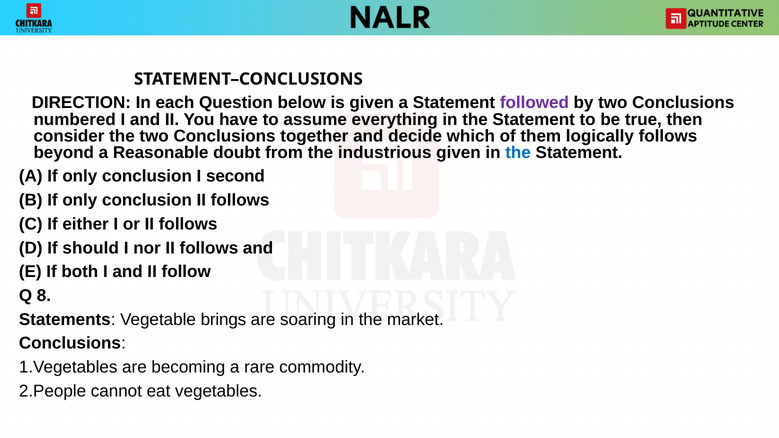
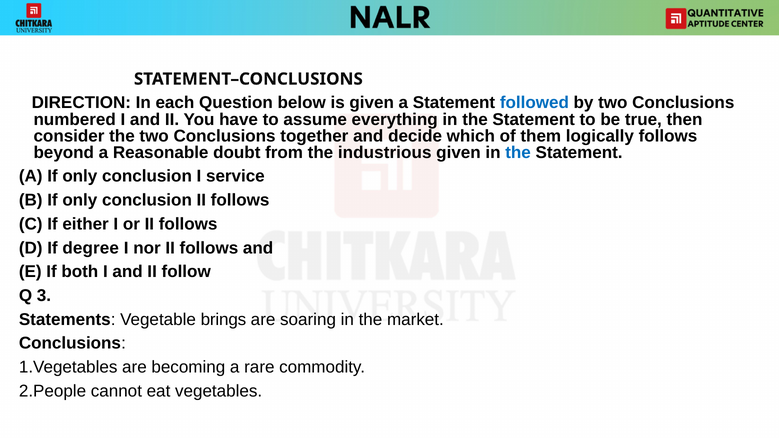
followed colour: purple -> blue
second: second -> service
should: should -> degree
8: 8 -> 3
